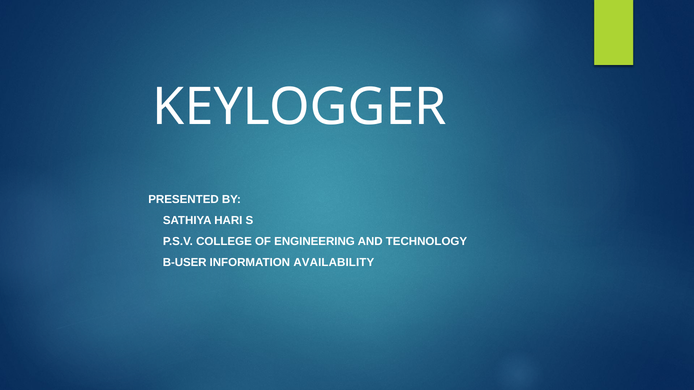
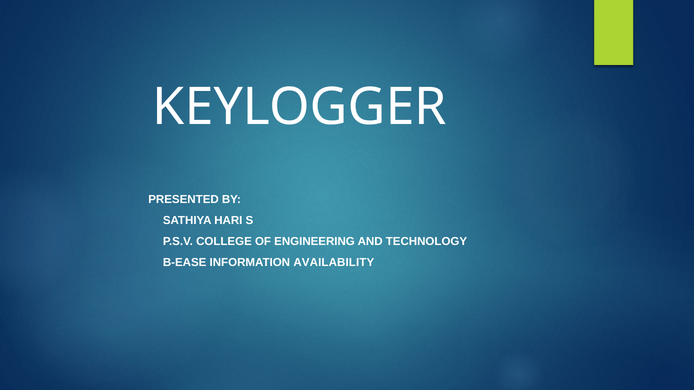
B-USER: B-USER -> B-EASE
